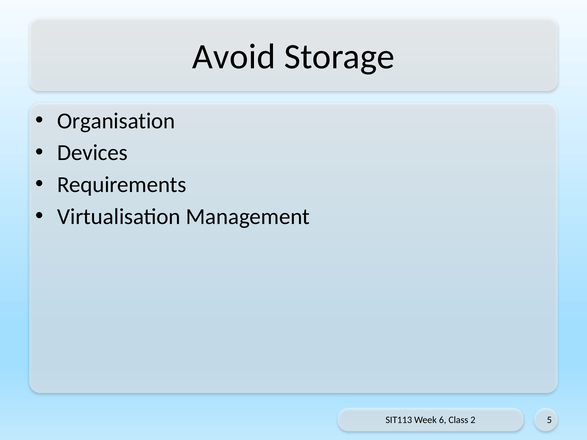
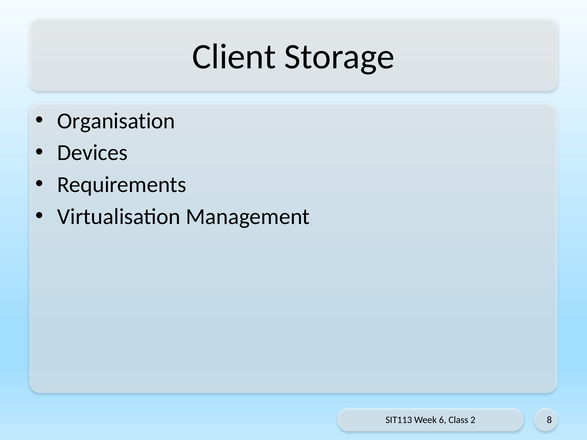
Avoid: Avoid -> Client
5: 5 -> 8
